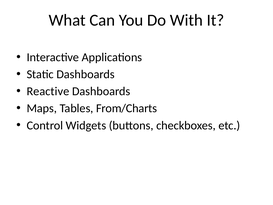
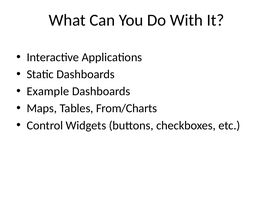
Reactive: Reactive -> Example
